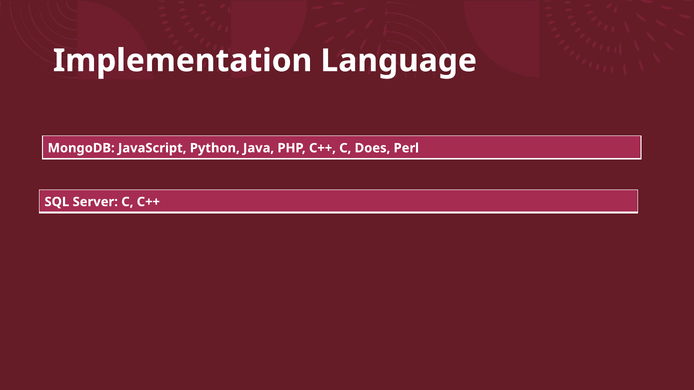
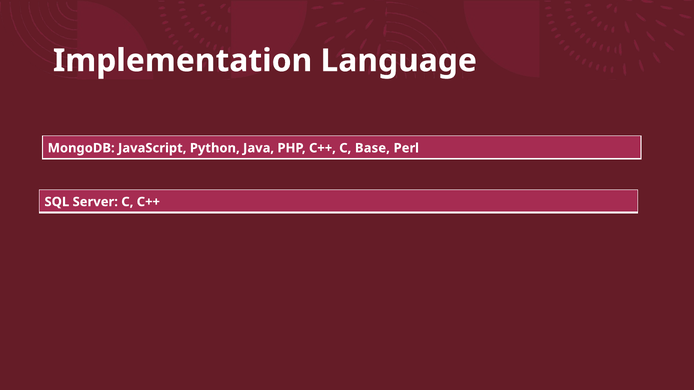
Does: Does -> Base
